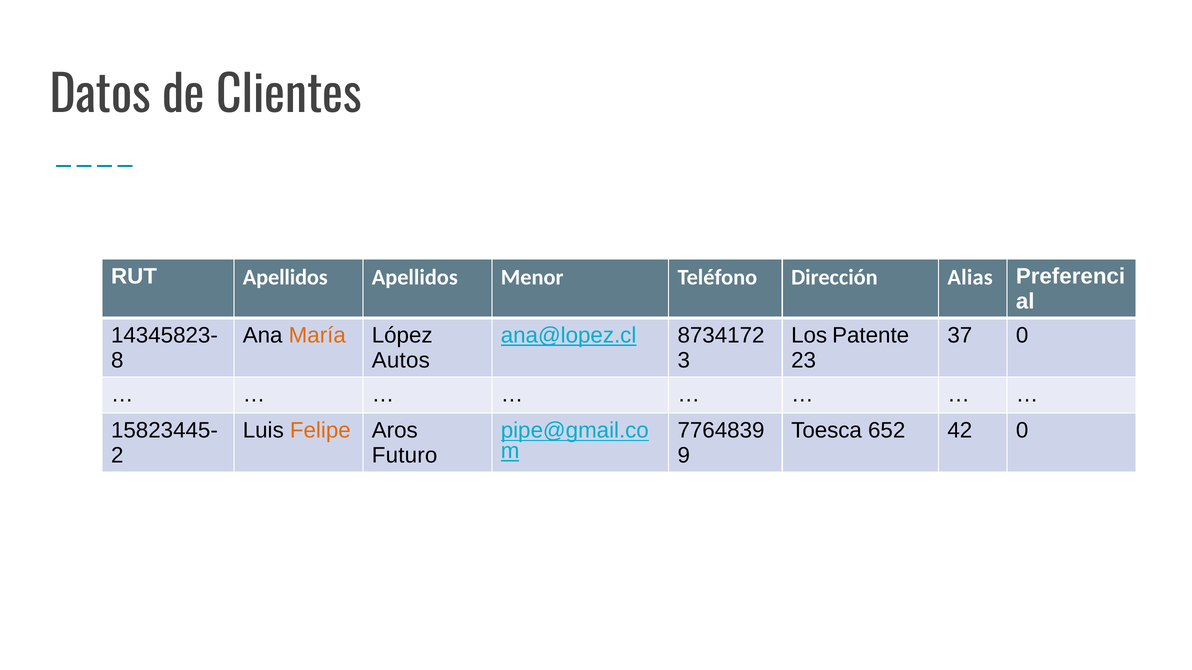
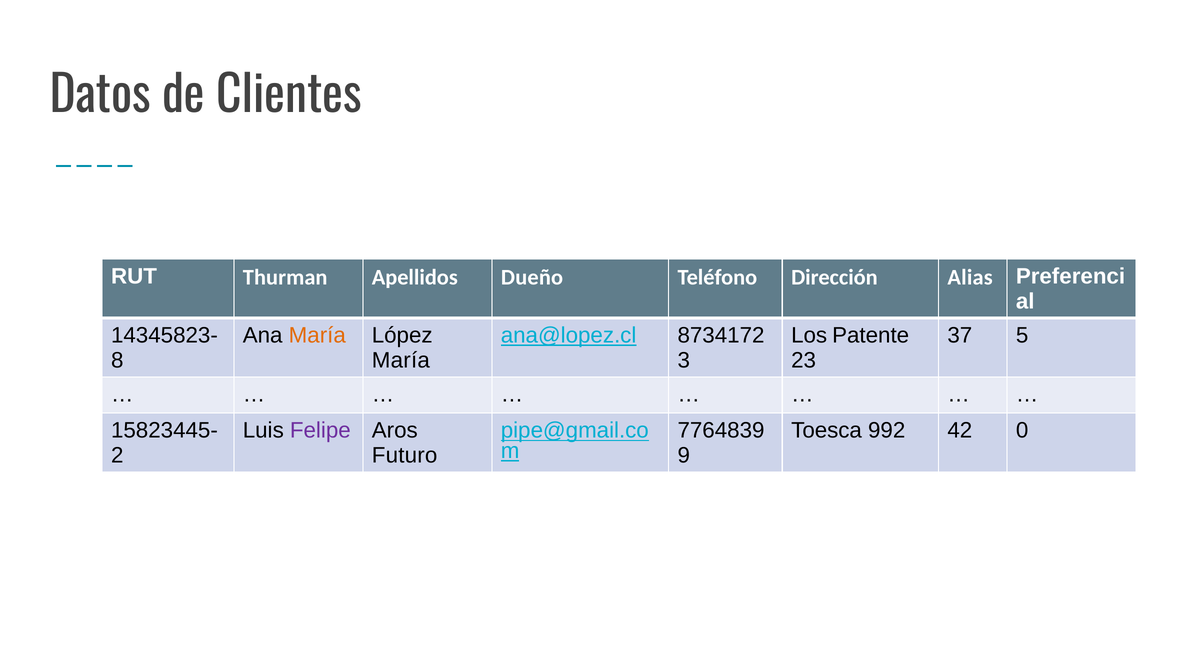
RUT Apellidos: Apellidos -> Thurman
Menor: Menor -> Dueño
37 0: 0 -> 5
Autos at (401, 361): Autos -> María
Felipe colour: orange -> purple
652: 652 -> 992
